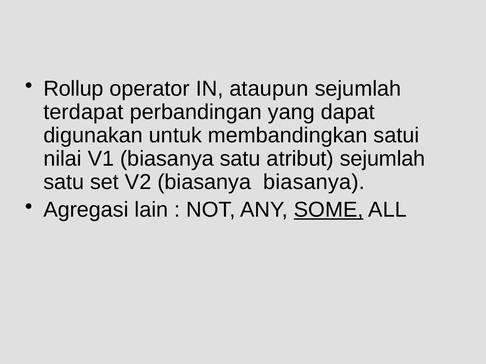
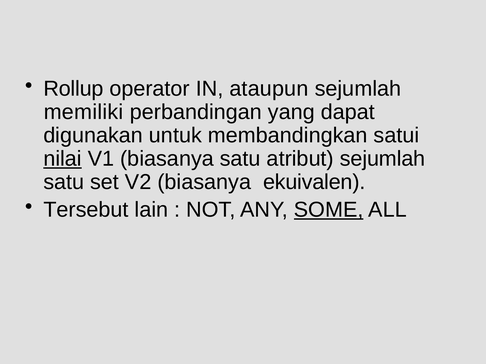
terdapat: terdapat -> memiliki
nilai underline: none -> present
biasanya biasanya: biasanya -> ekuivalen
Agregasi: Agregasi -> Tersebut
